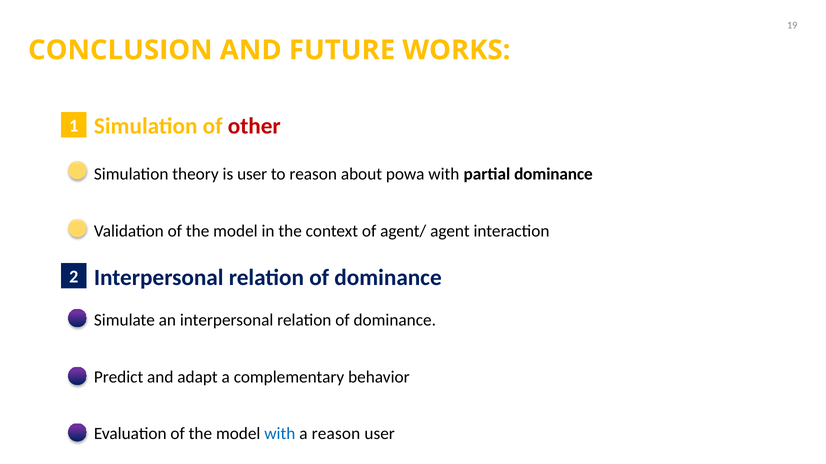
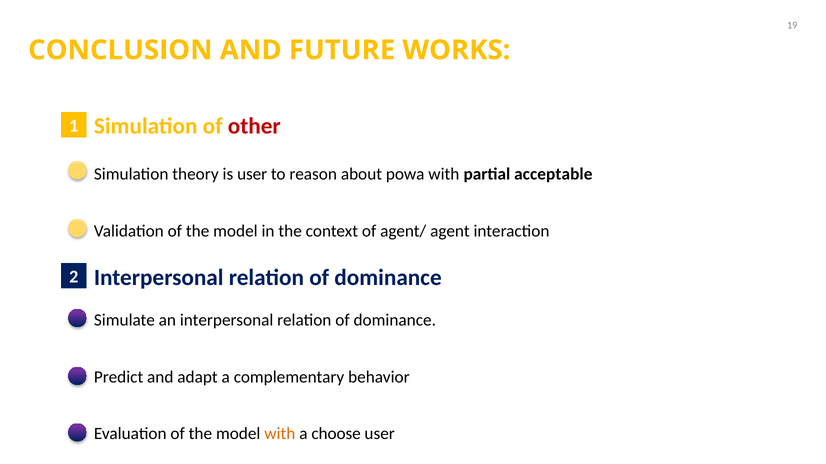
partial dominance: dominance -> acceptable
with at (280, 434) colour: blue -> orange
a reason: reason -> choose
